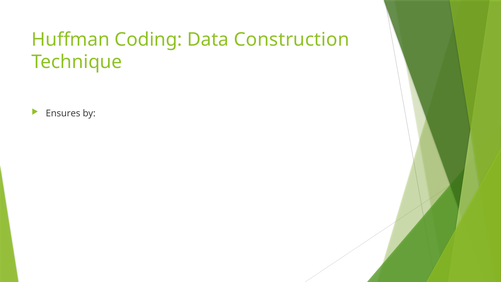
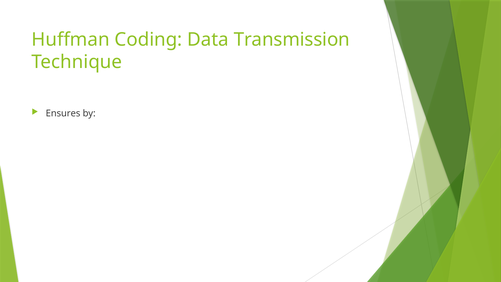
Construction: Construction -> Transmission
